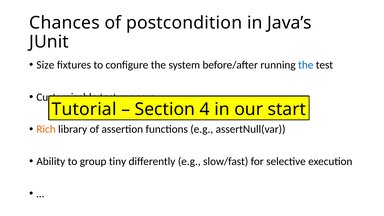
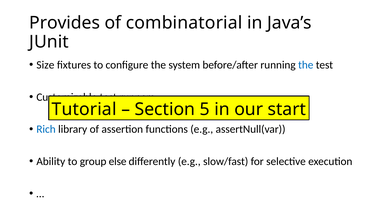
Chances: Chances -> Provides
postcondition: postcondition -> combinatorial
4: 4 -> 5
Rich colour: orange -> blue
tiny: tiny -> else
